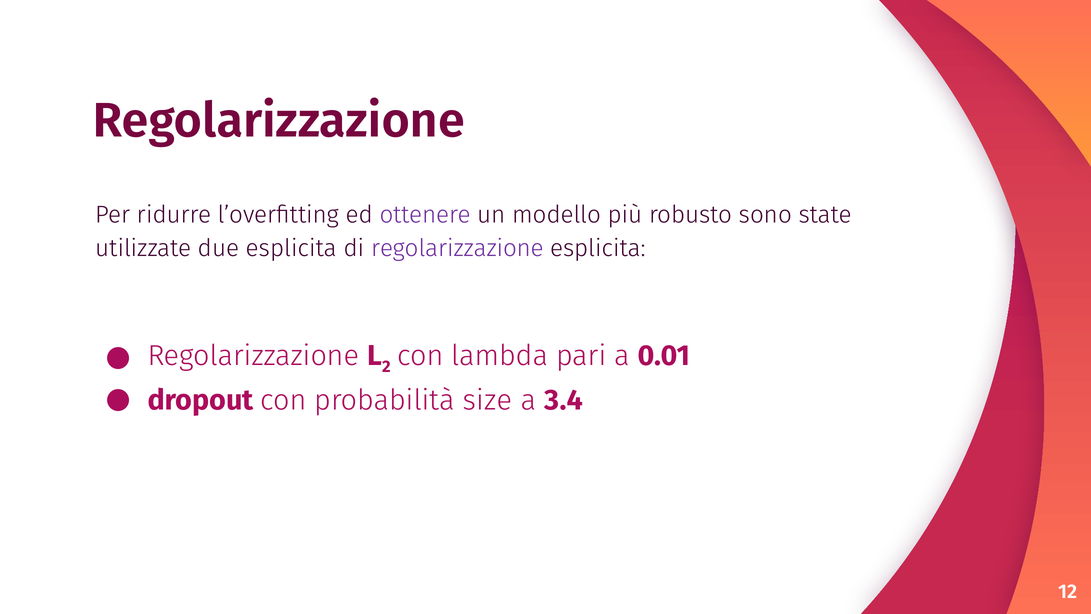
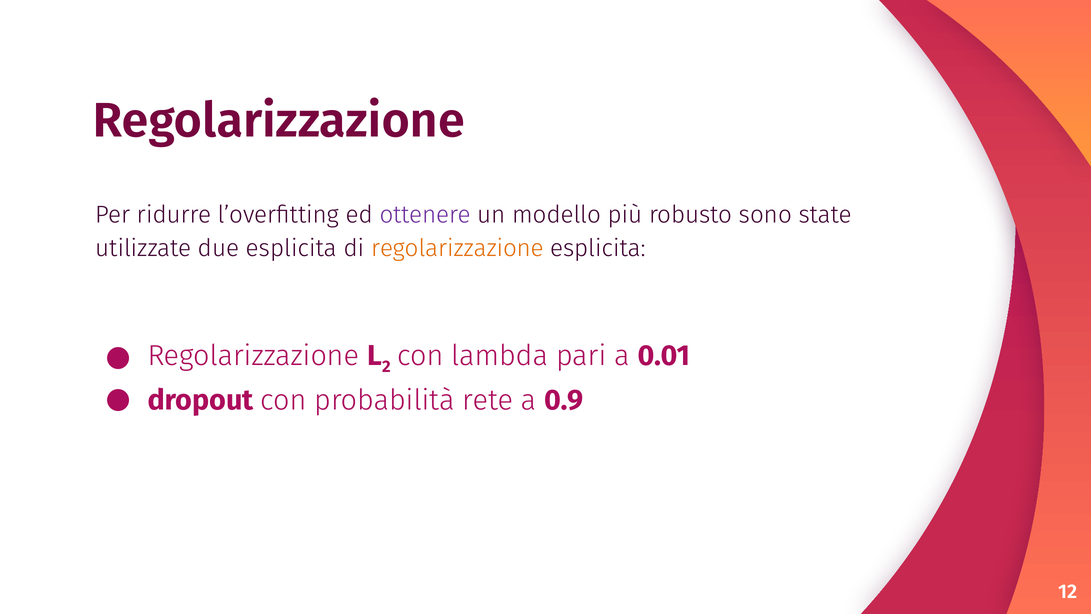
regolarizzazione at (458, 248) colour: purple -> orange
size: size -> rete
3.4: 3.4 -> 0.9
